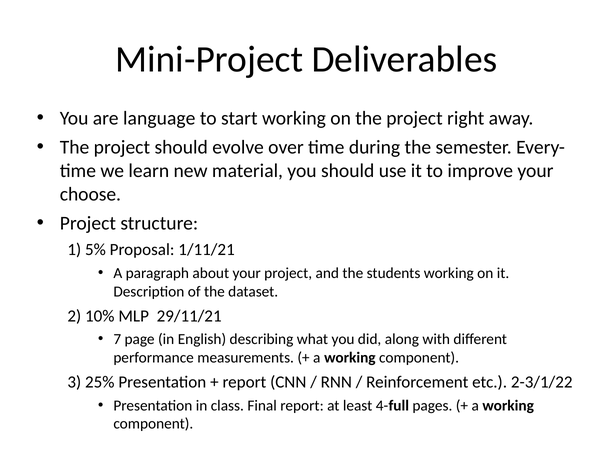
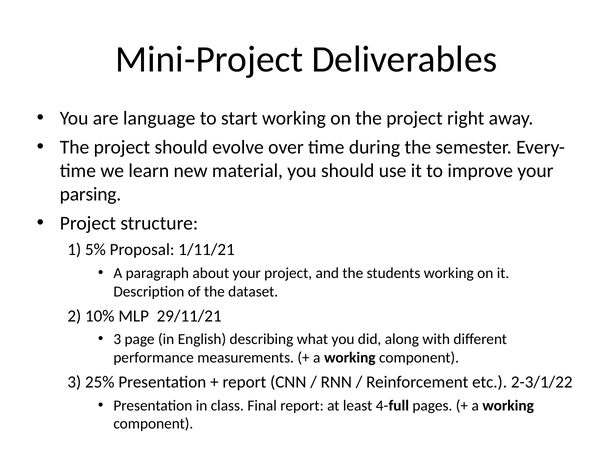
choose: choose -> parsing
7 at (117, 339): 7 -> 3
